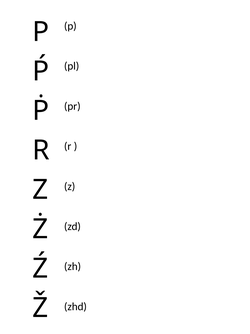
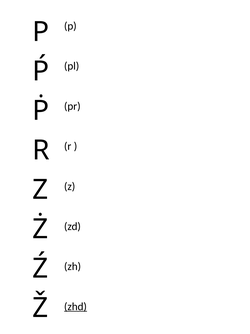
zhd underline: none -> present
